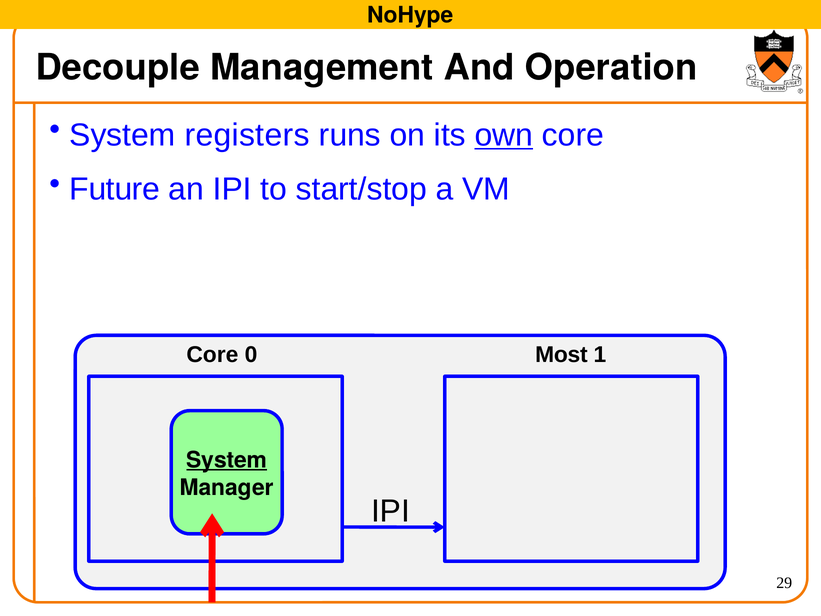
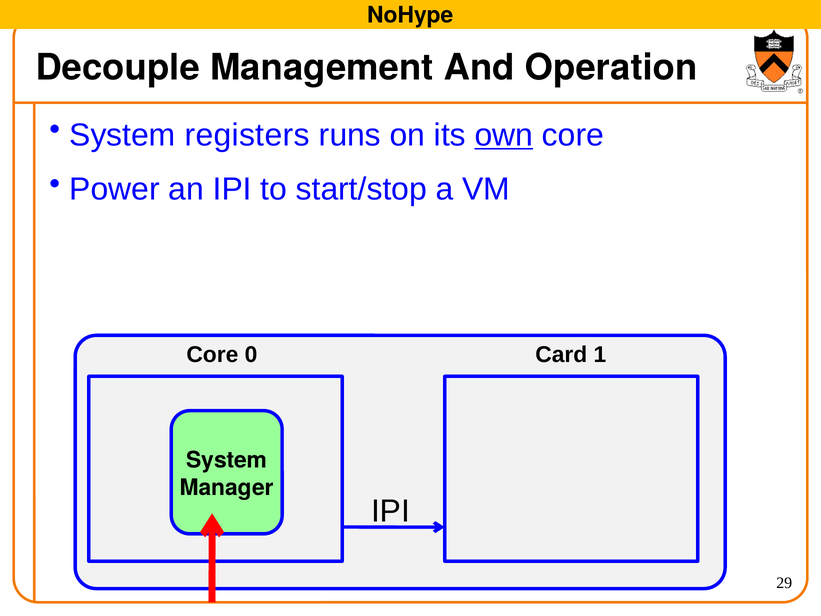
Future: Future -> Power
Most: Most -> Card
System at (227, 460) underline: present -> none
